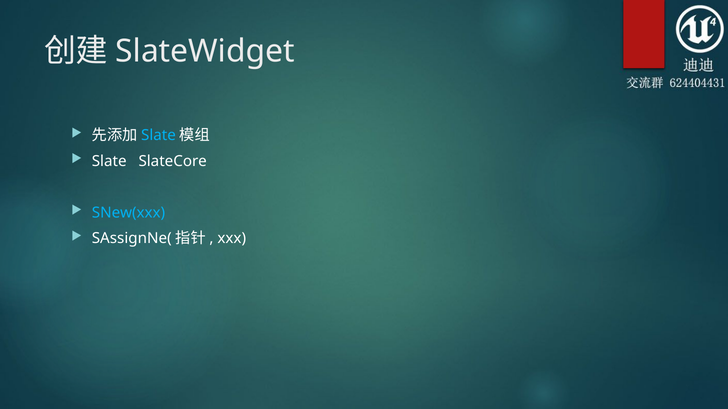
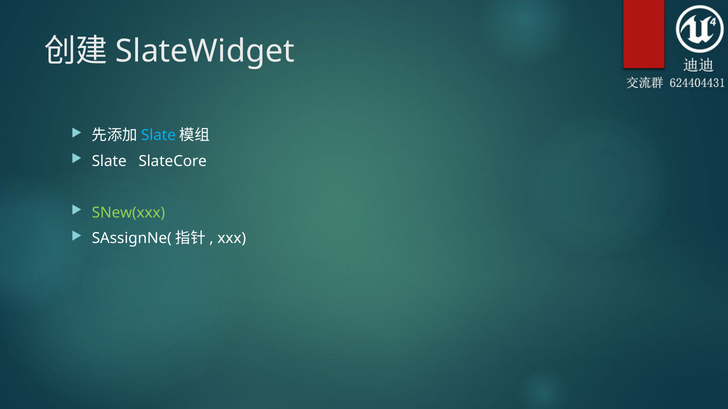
SNew(xxx colour: light blue -> light green
